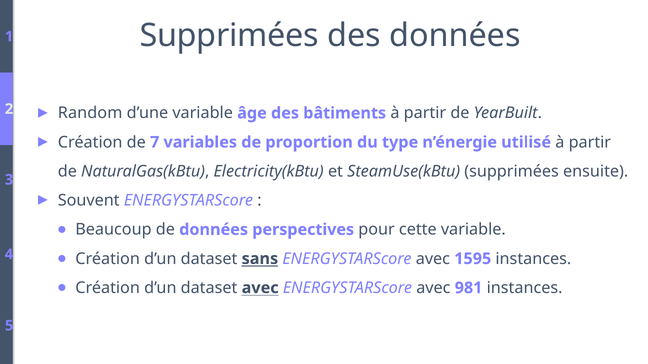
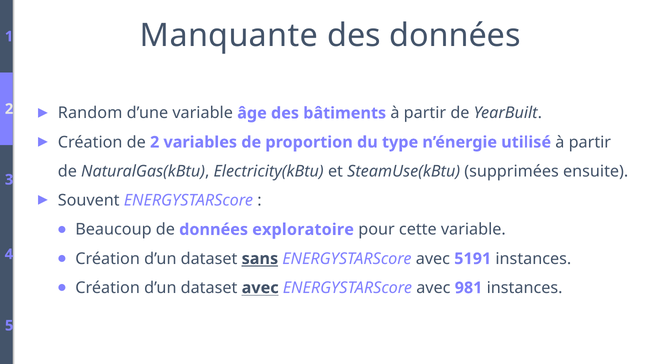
Supprimées at (229, 35): Supprimées -> Manquante
de 7: 7 -> 2
perspectives: perspectives -> exploratoire
1595: 1595 -> 5191
